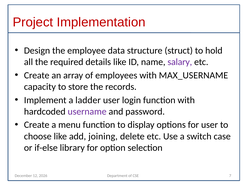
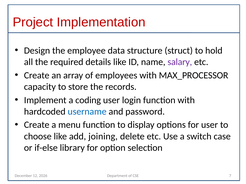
MAX_USERNAME: MAX_USERNAME -> MAX_PROCESSOR
ladder: ladder -> coding
username colour: purple -> blue
